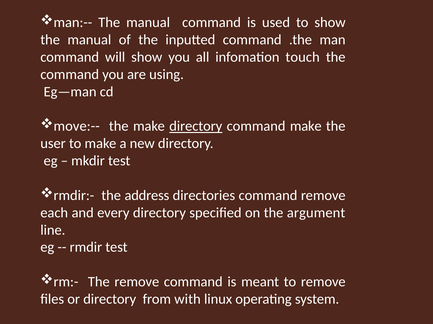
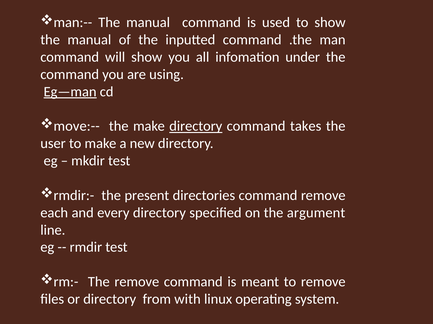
touch: touch -> under
Eg—man underline: none -> present
command make: make -> takes
address: address -> present
